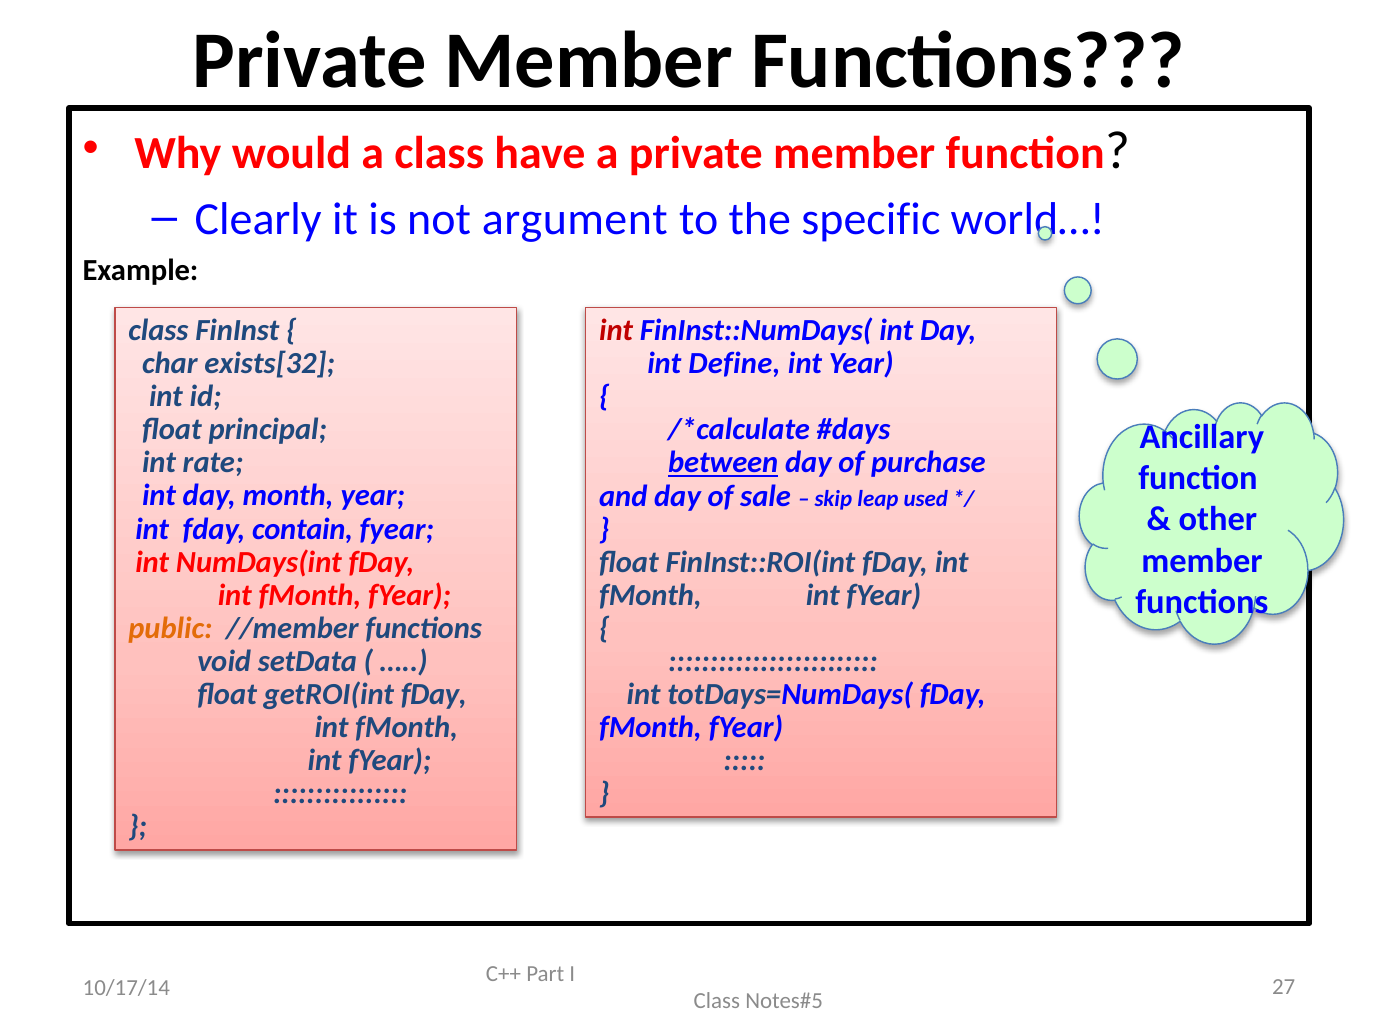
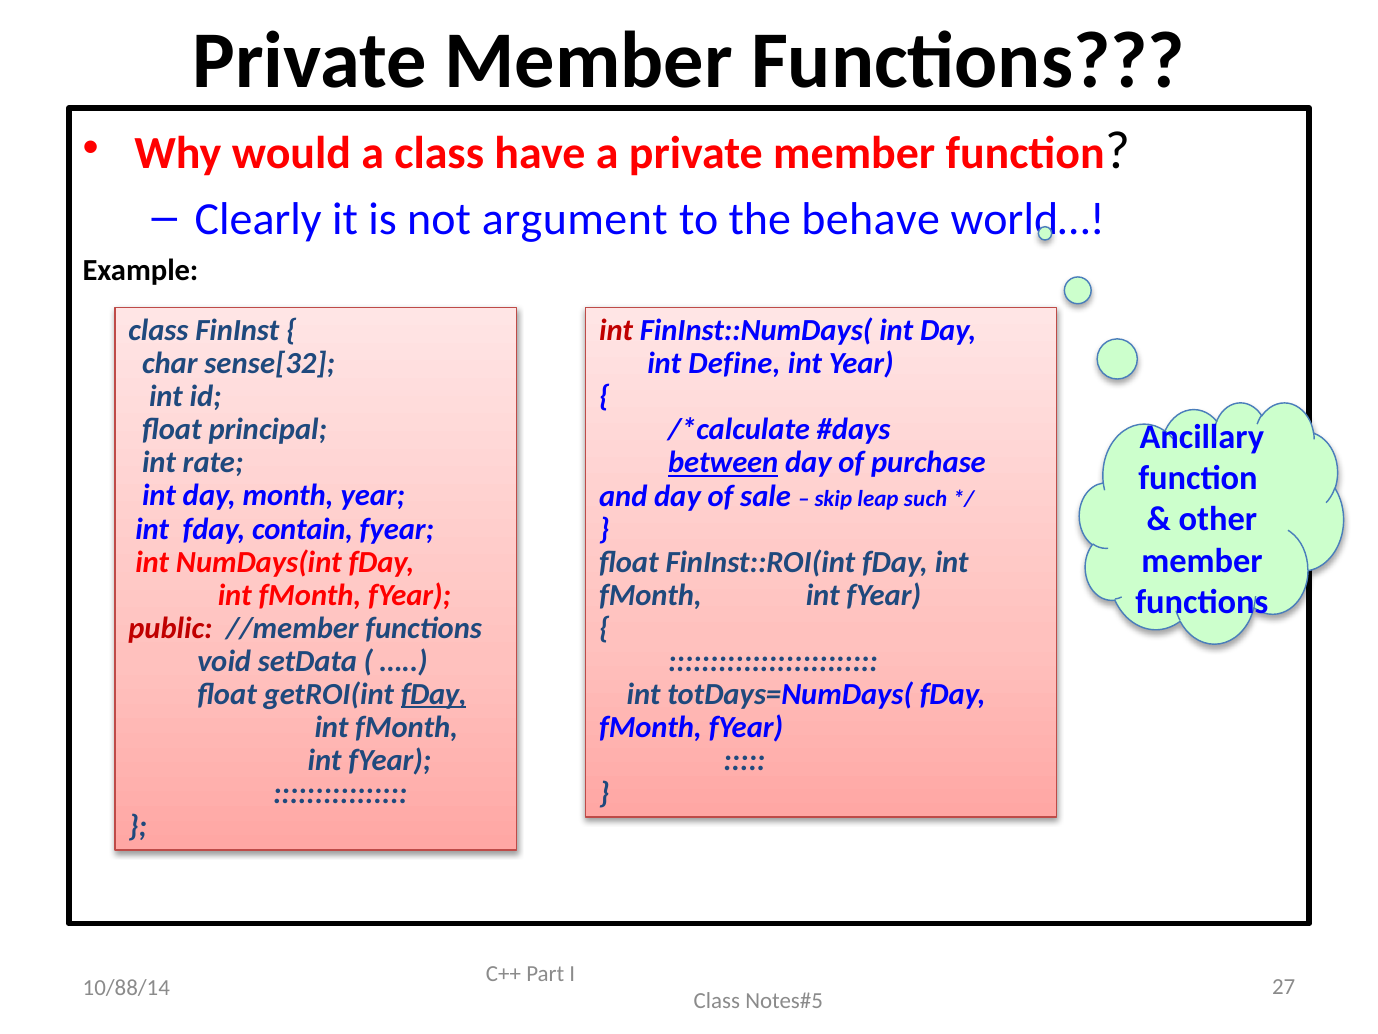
specific: specific -> behave
exists[32: exists[32 -> sense[32
used: used -> such
public colour: orange -> red
fDay at (434, 694) underline: none -> present
10/17/14: 10/17/14 -> 10/88/14
